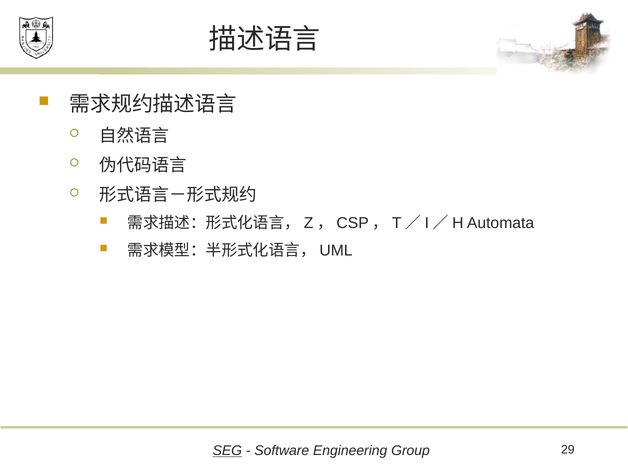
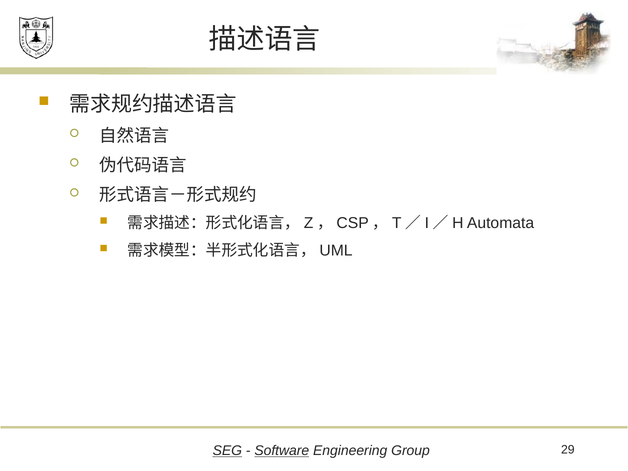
Software underline: none -> present
